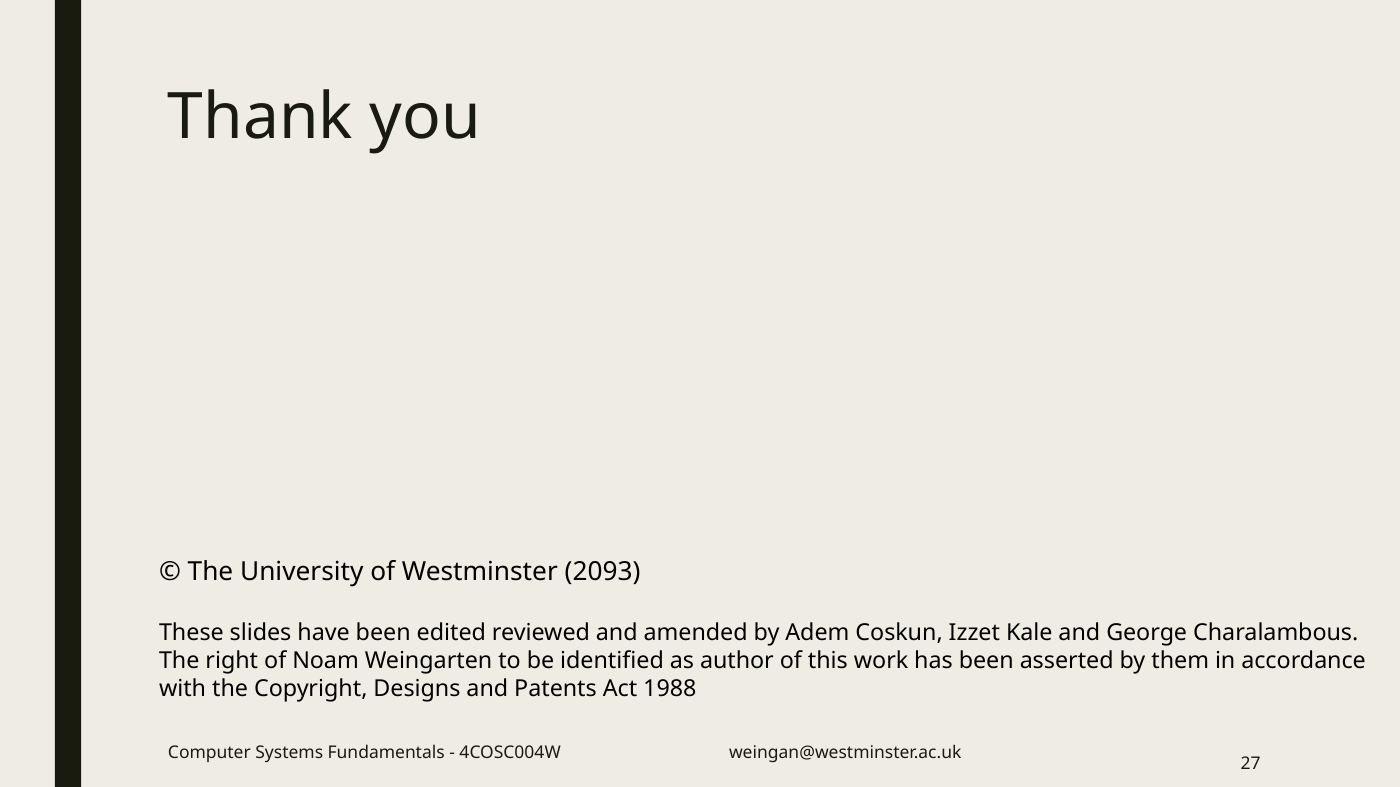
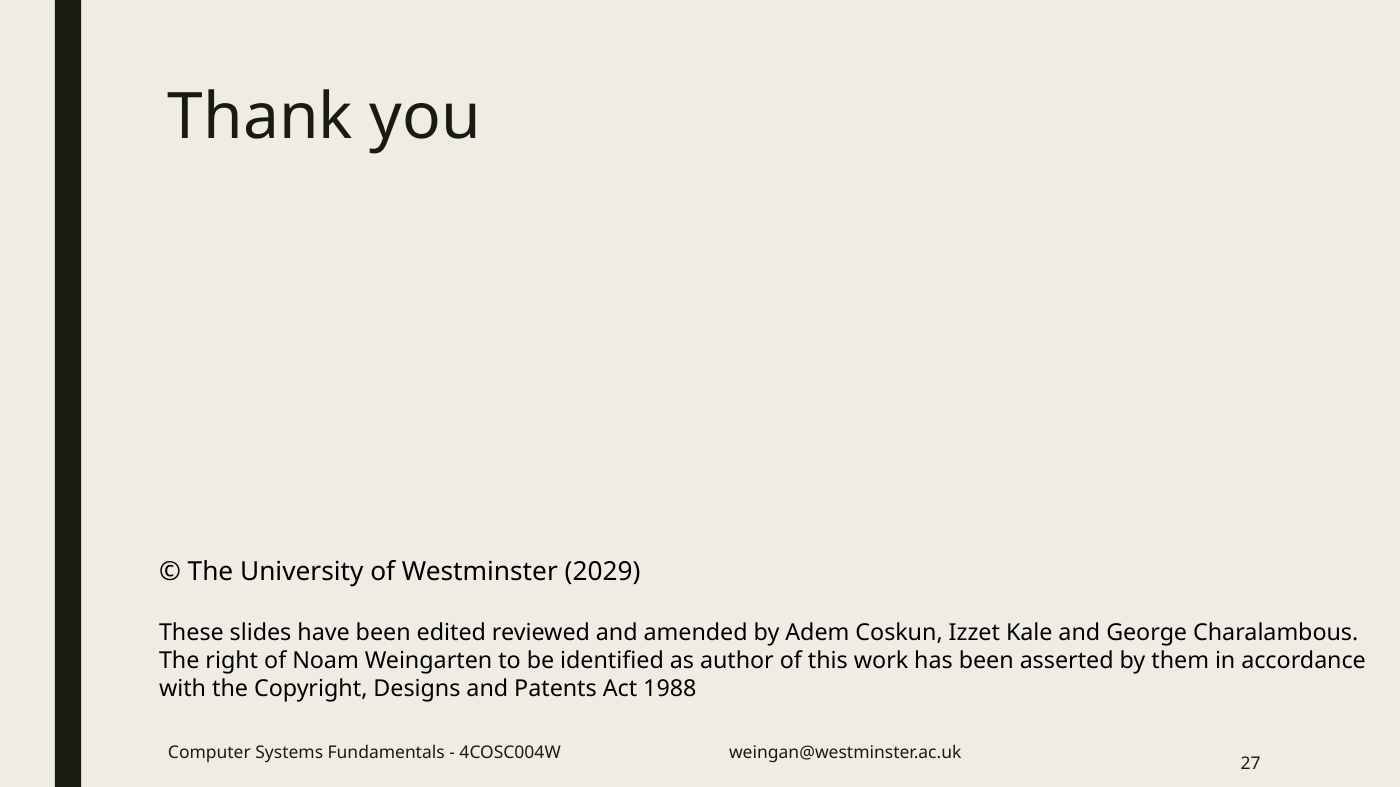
2093: 2093 -> 2029
